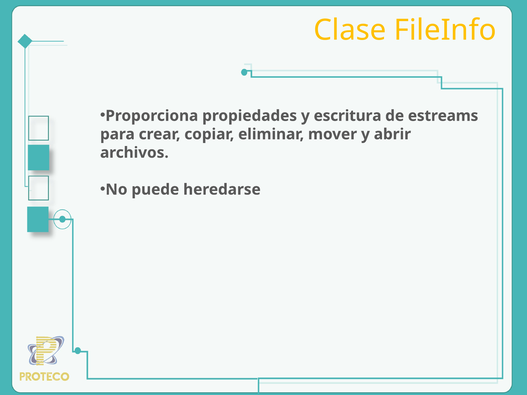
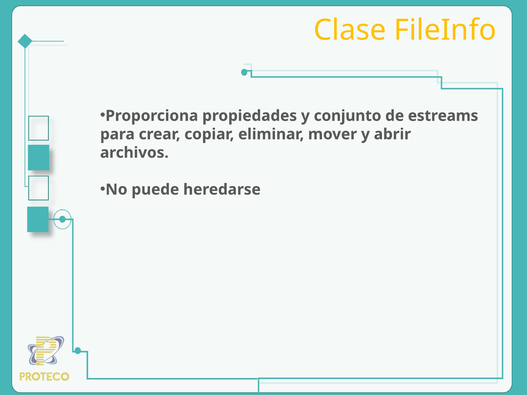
escritura: escritura -> conjunto
